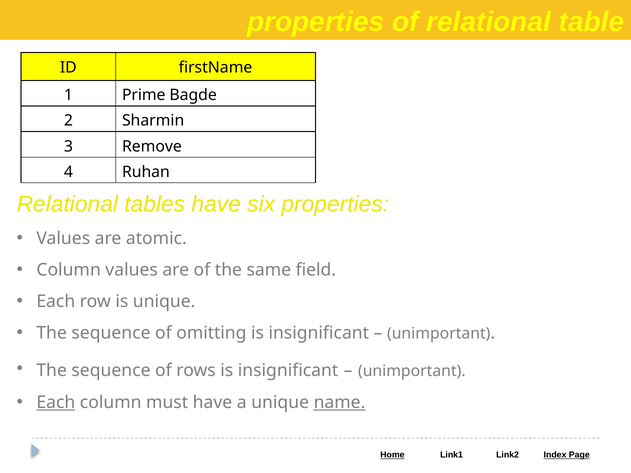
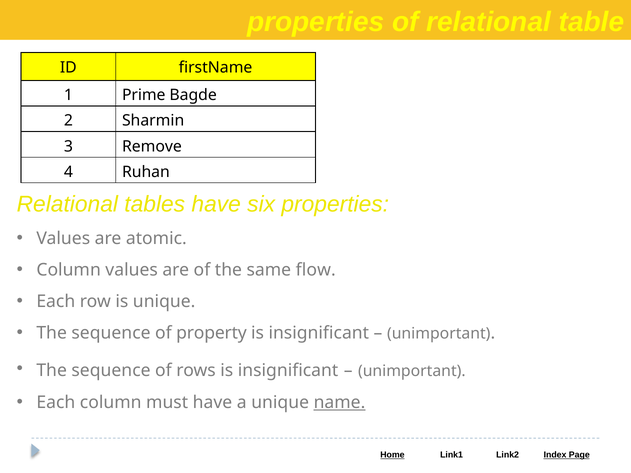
field: field -> flow
omitting: omitting -> property
Each at (56, 403) underline: present -> none
